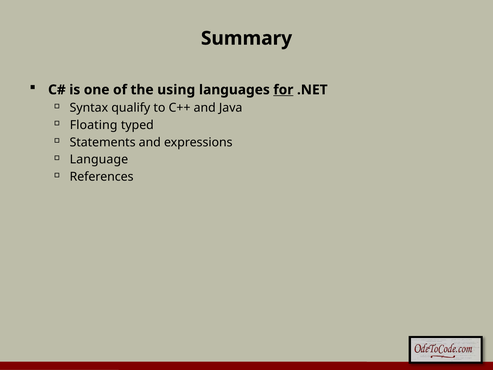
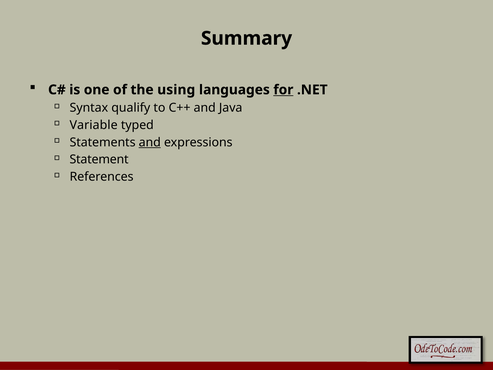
Floating: Floating -> Variable
and at (150, 142) underline: none -> present
Language: Language -> Statement
